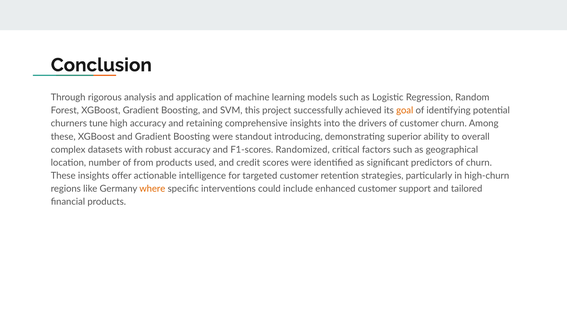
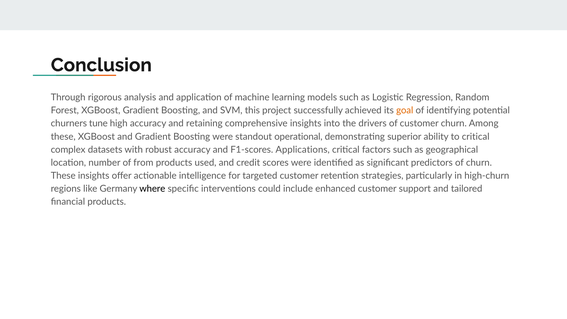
introducing: introducing -> operational
to overall: overall -> critical
Randomized: Randomized -> Applications
where colour: orange -> black
